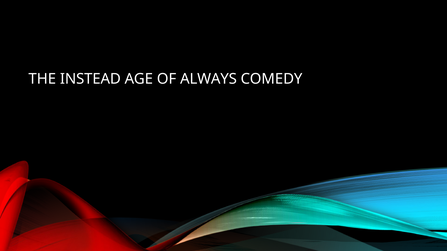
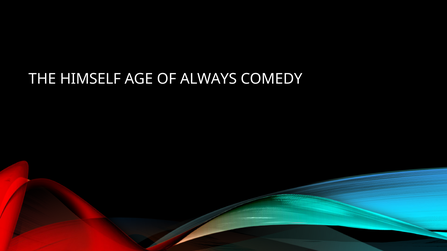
INSTEAD: INSTEAD -> HIMSELF
